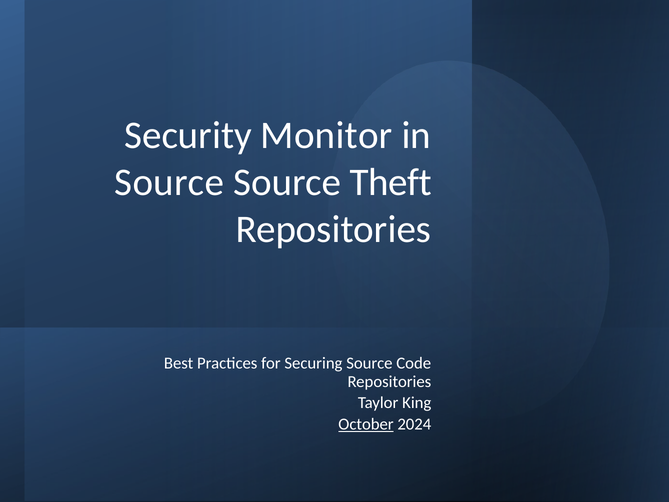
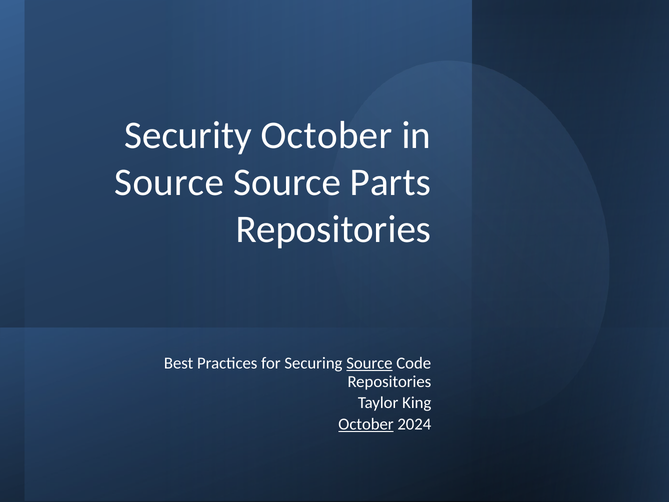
Security Monitor: Monitor -> October
Theft: Theft -> Parts
Source at (369, 363) underline: none -> present
